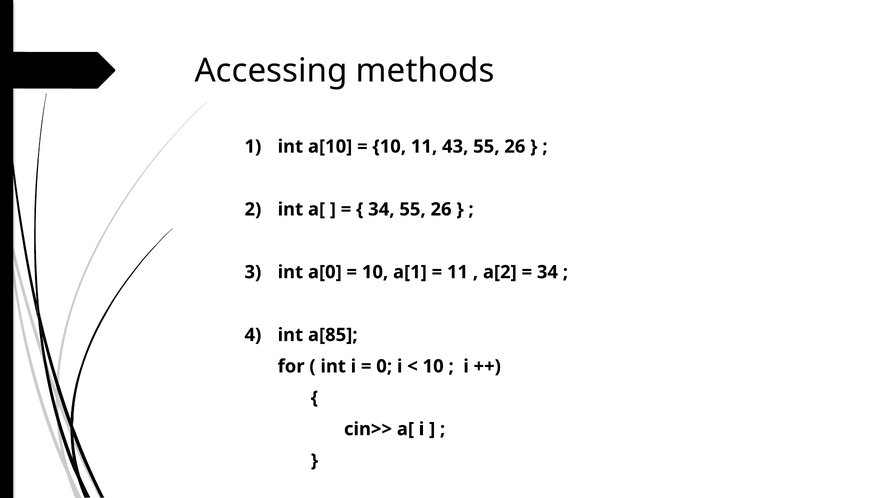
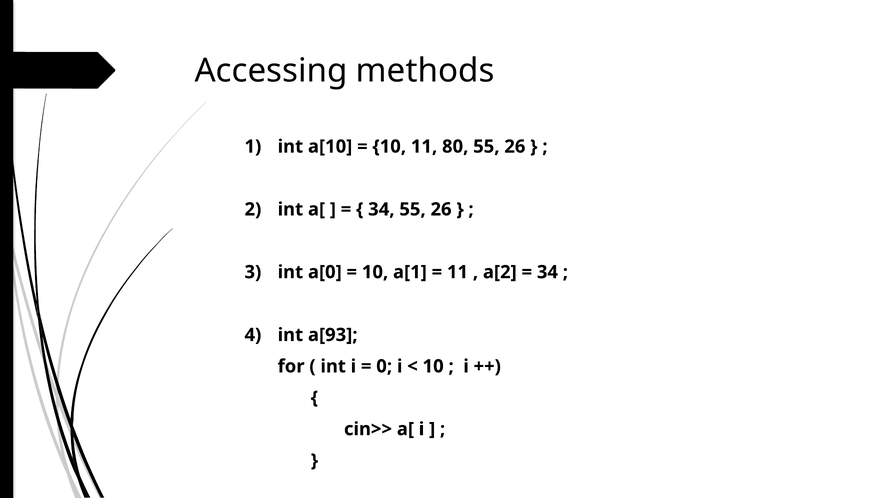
43: 43 -> 80
a[85: a[85 -> a[93
